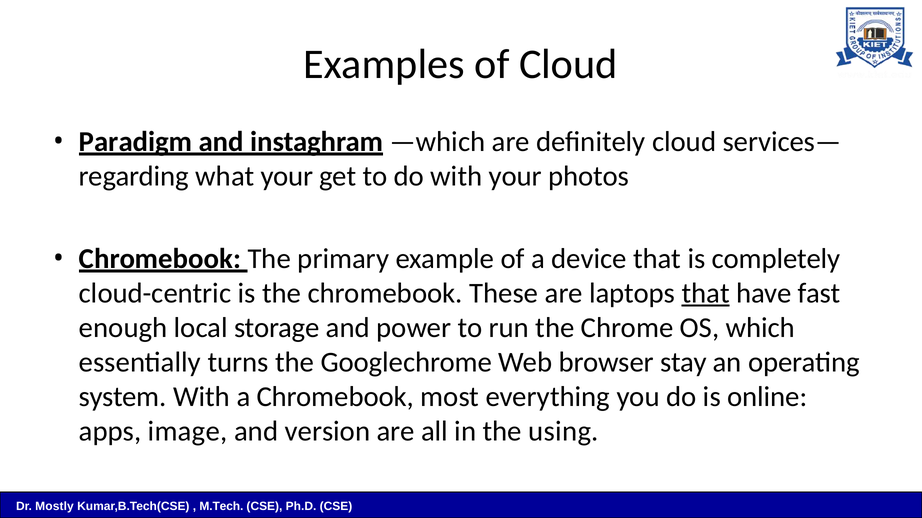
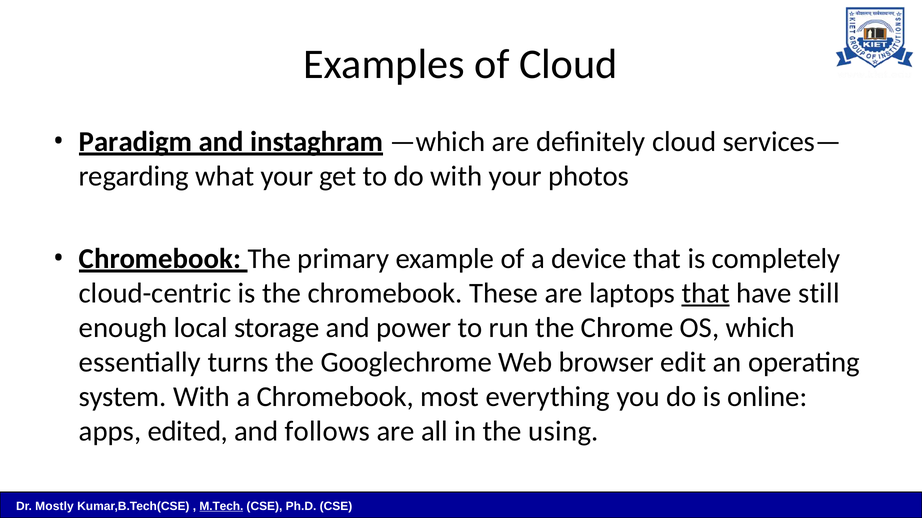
fast: fast -> still
stay: stay -> edit
image: image -> edited
version: version -> follows
M.Tech underline: none -> present
